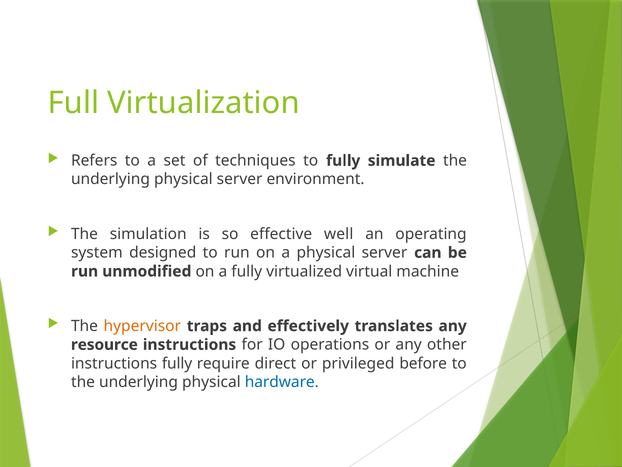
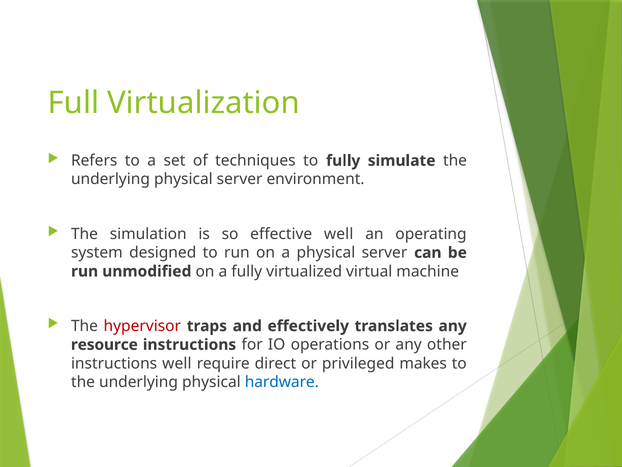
hypervisor colour: orange -> red
instructions fully: fully -> well
before: before -> makes
